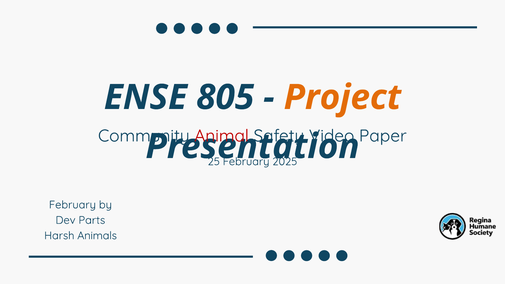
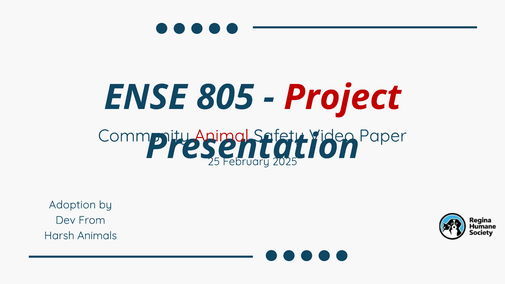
Project colour: orange -> red
February at (72, 205): February -> Adoption
Parts: Parts -> From
